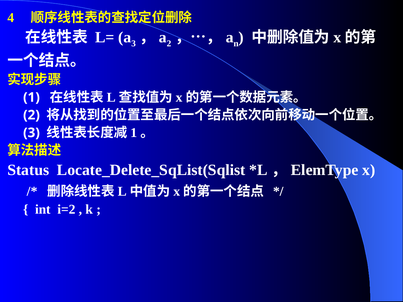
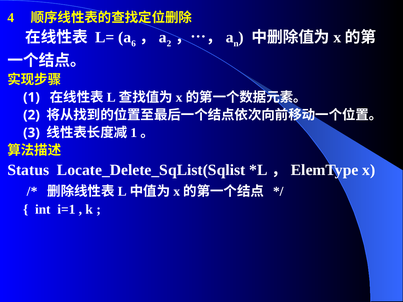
3 at (134, 44): 3 -> 6
i=2: i=2 -> i=1
